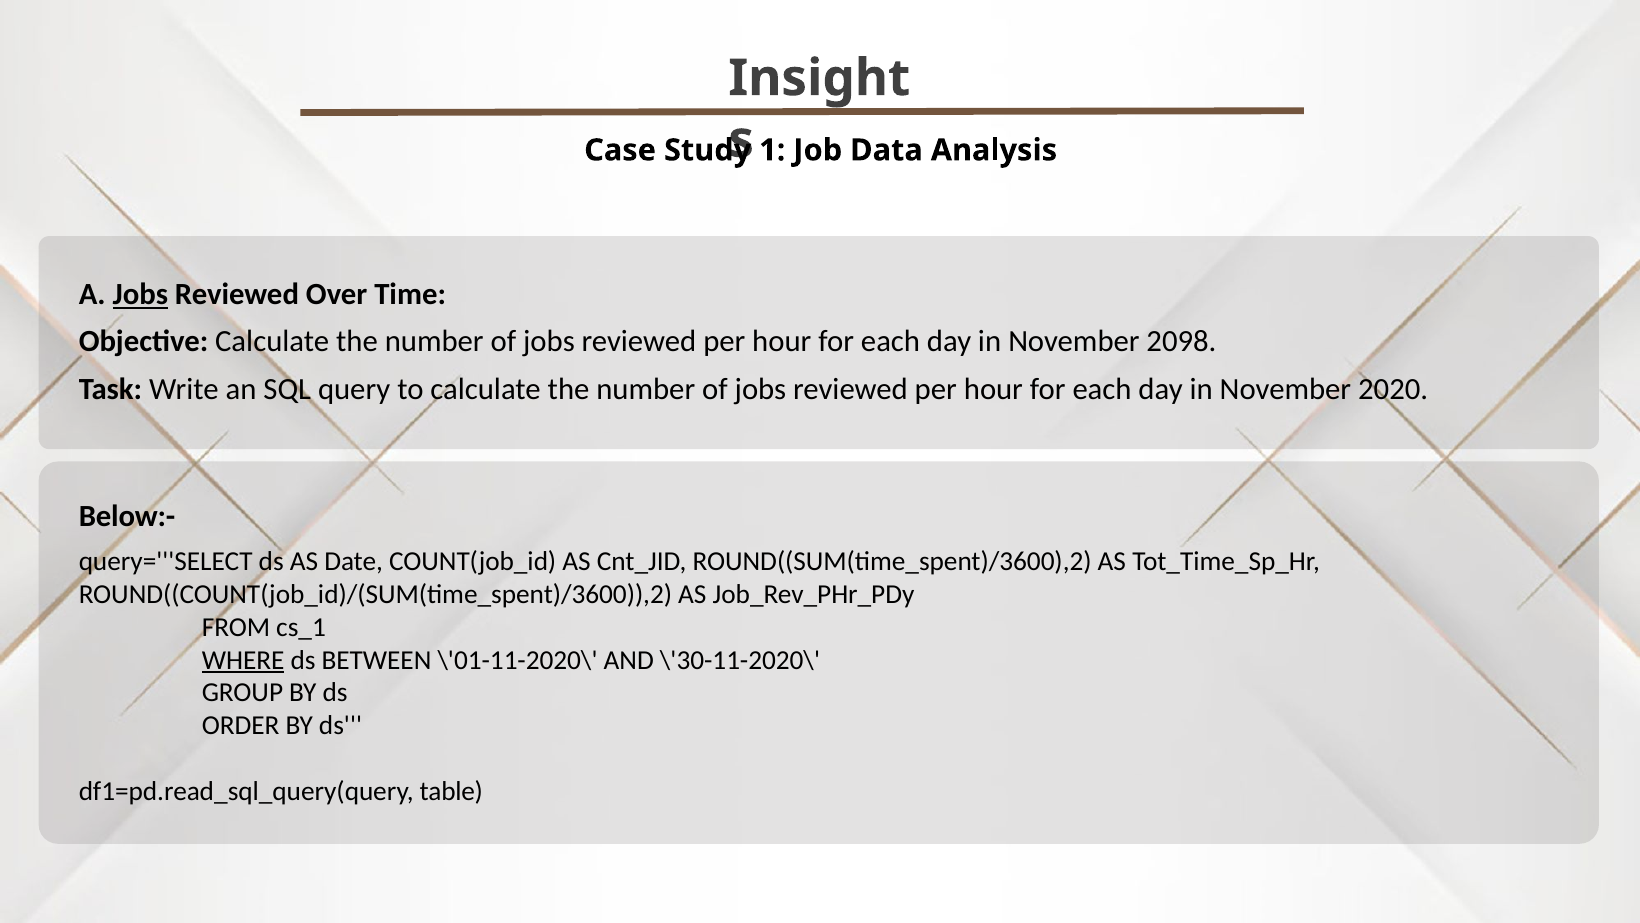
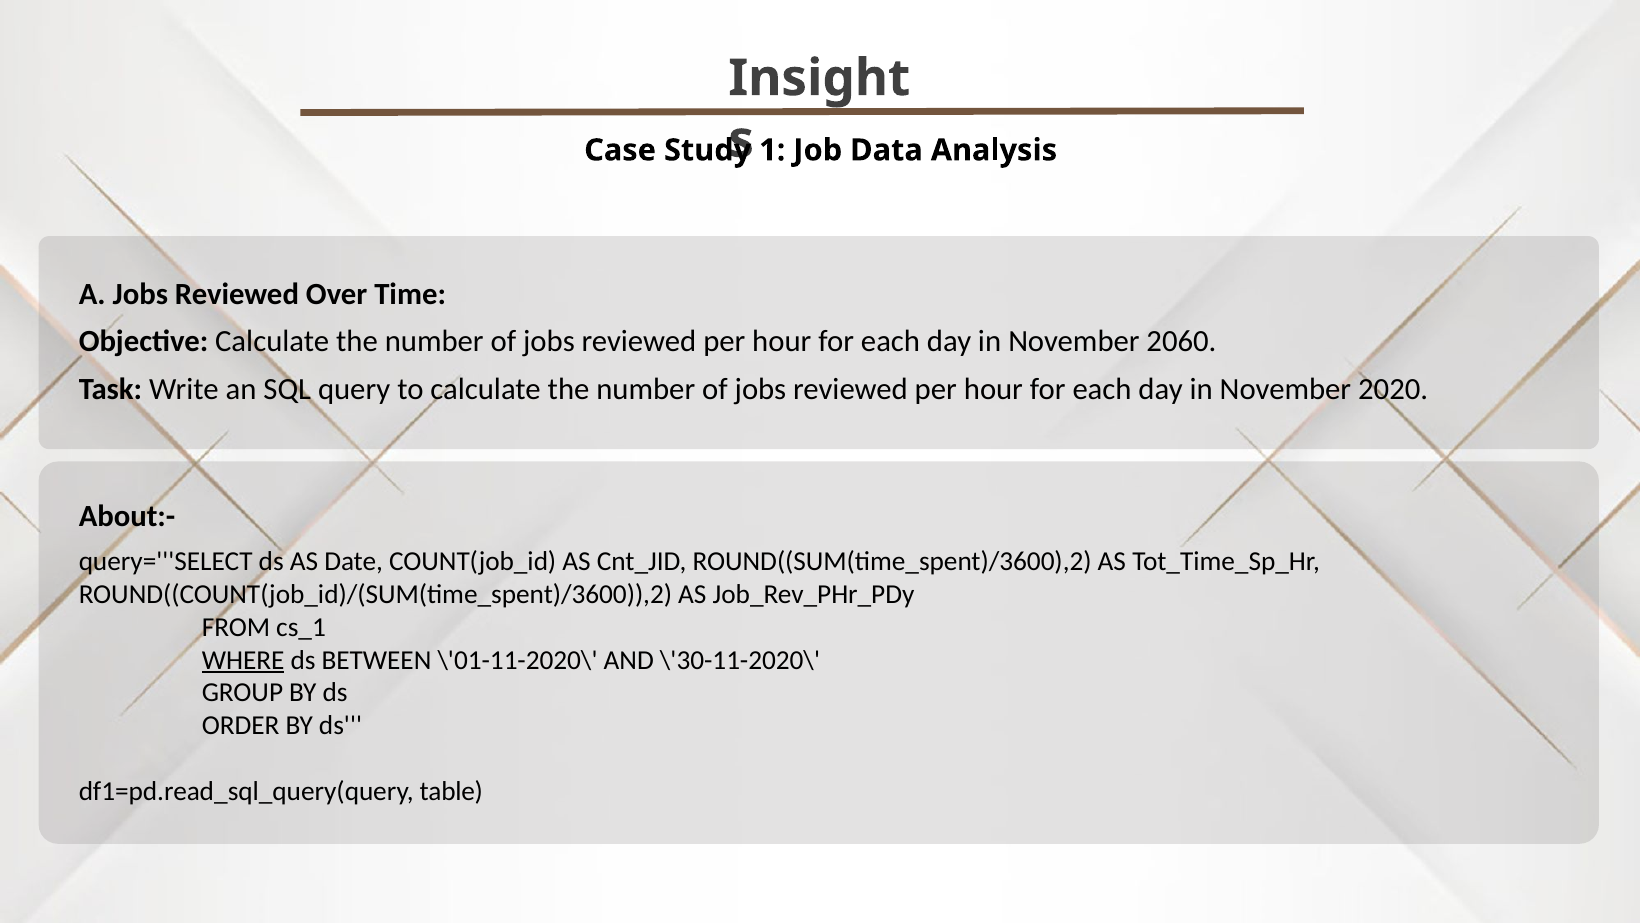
Jobs at (140, 294) underline: present -> none
2098: 2098 -> 2060
Below:-: Below:- -> About:-
